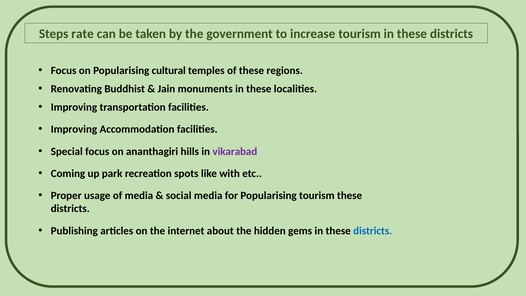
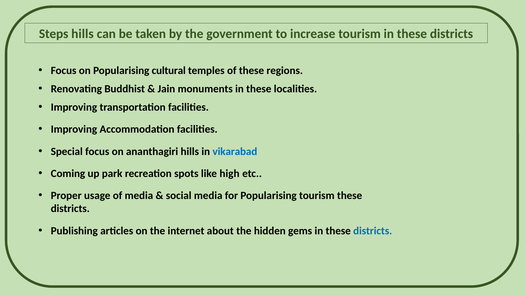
Steps rate: rate -> hills
vikarabad colour: purple -> blue
with: with -> high
